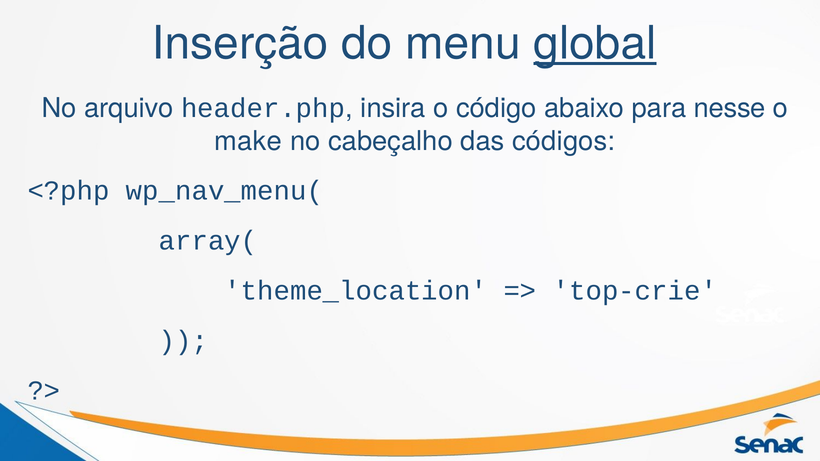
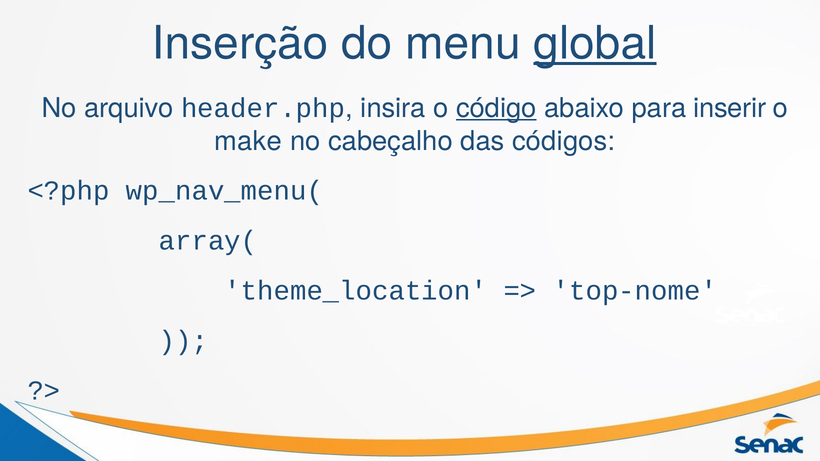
código underline: none -> present
nesse: nesse -> inserir
top-crie: top-crie -> top-nome
